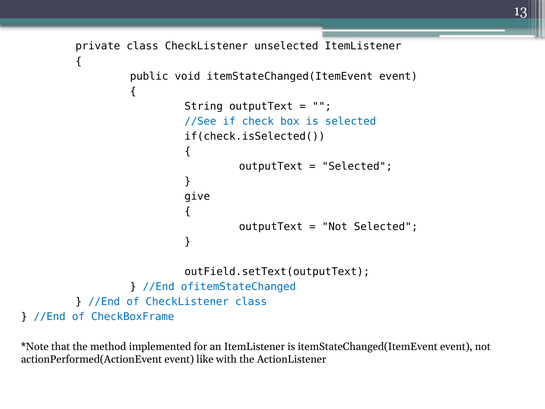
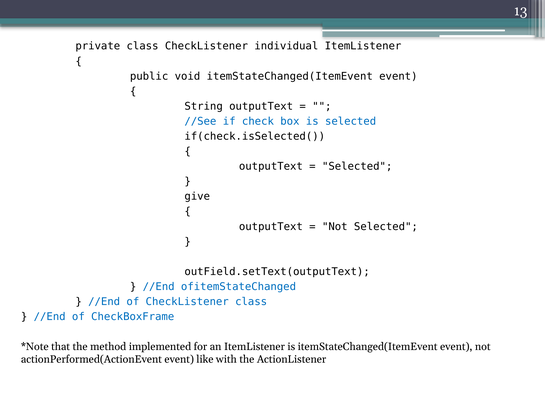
unselected: unselected -> individual
